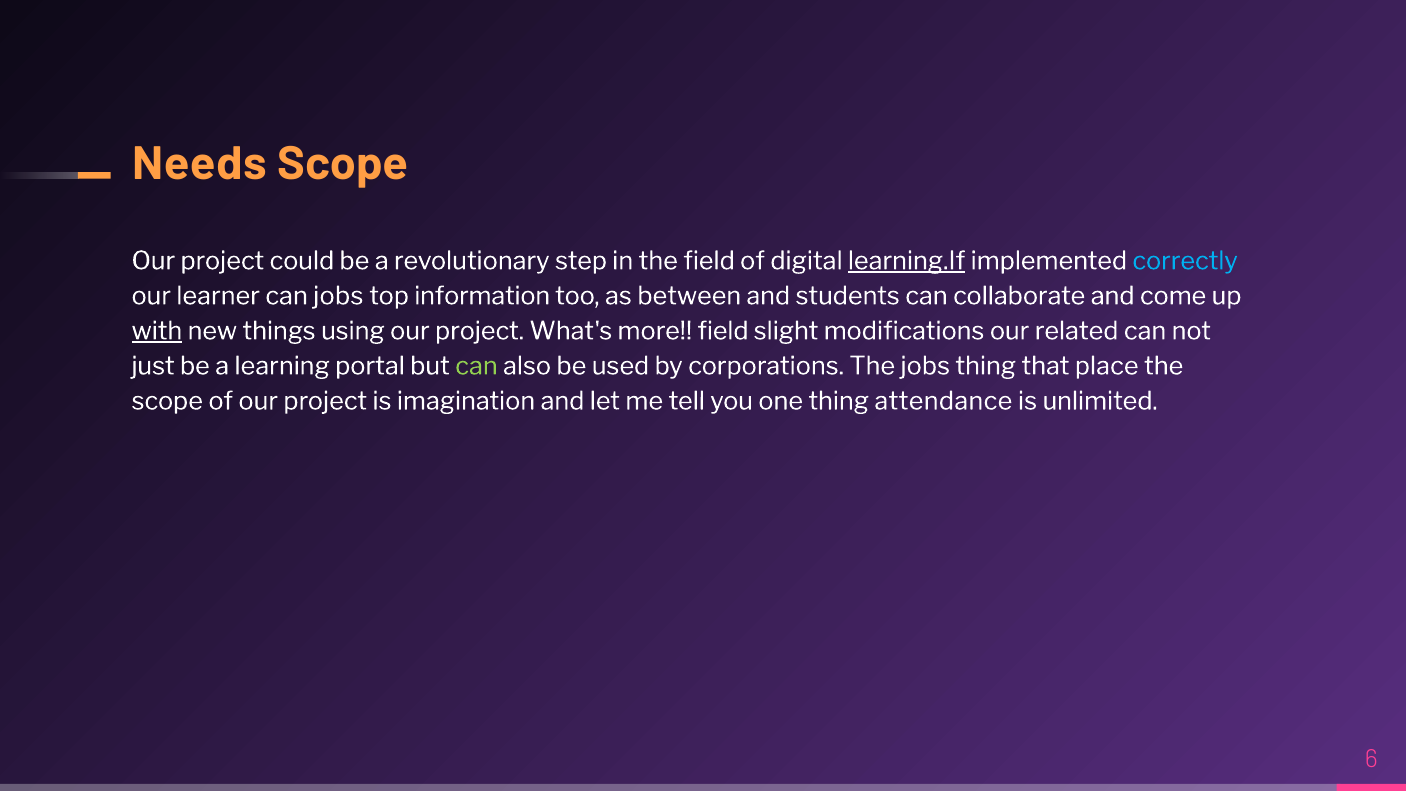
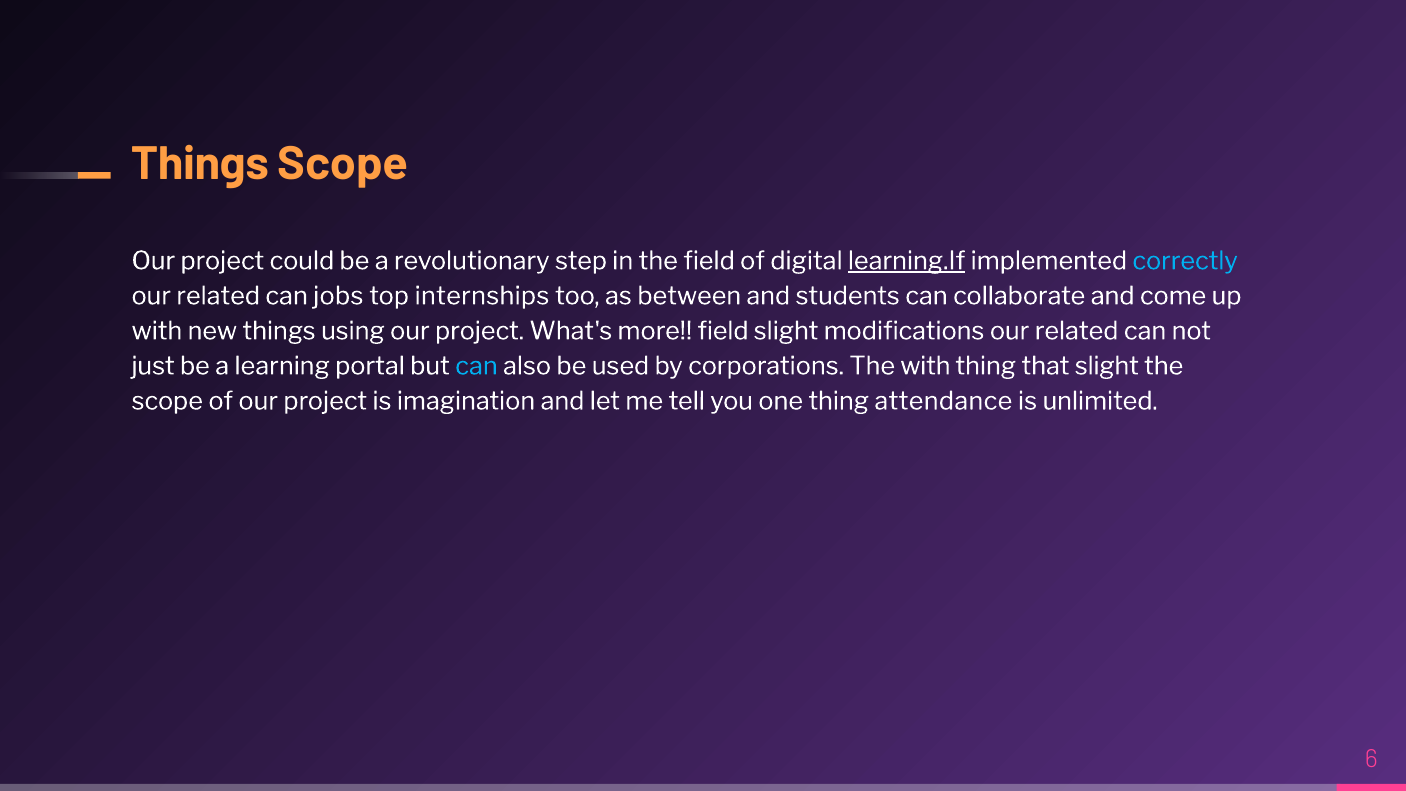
Needs at (199, 164): Needs -> Things
learner at (218, 296): learner -> related
information: information -> internships
with at (157, 331) underline: present -> none
can at (476, 366) colour: light green -> light blue
The jobs: jobs -> with
that place: place -> slight
